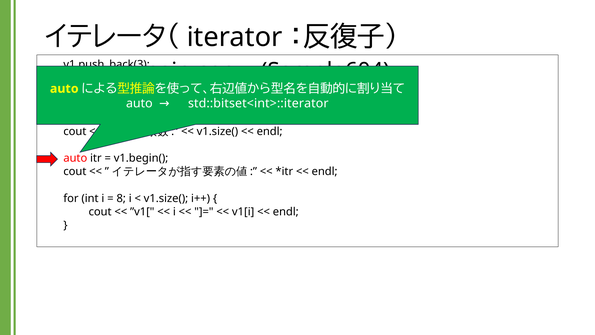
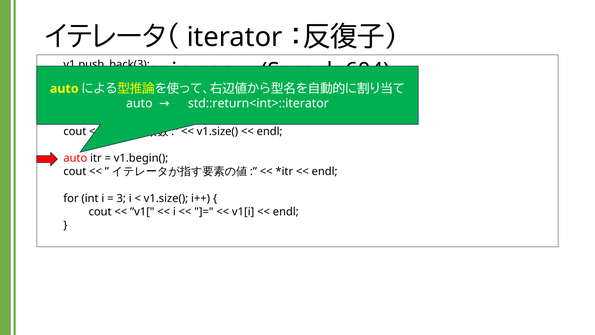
std::bitset<int>::iterator: std::bitset<int>::iterator -> std::return<int>::iterator
8: 8 -> 3
